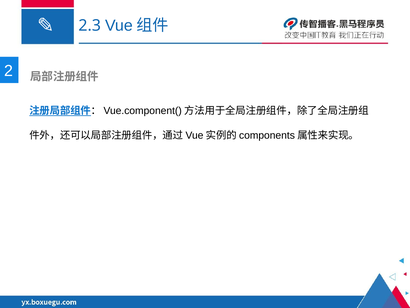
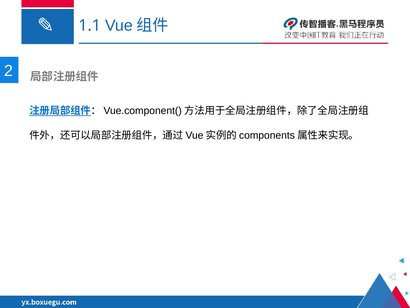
2.3: 2.3 -> 1.1
